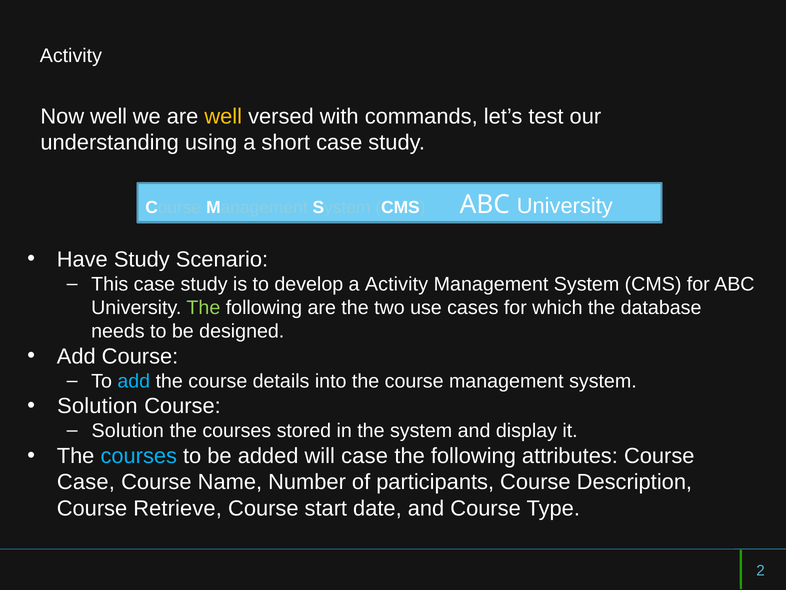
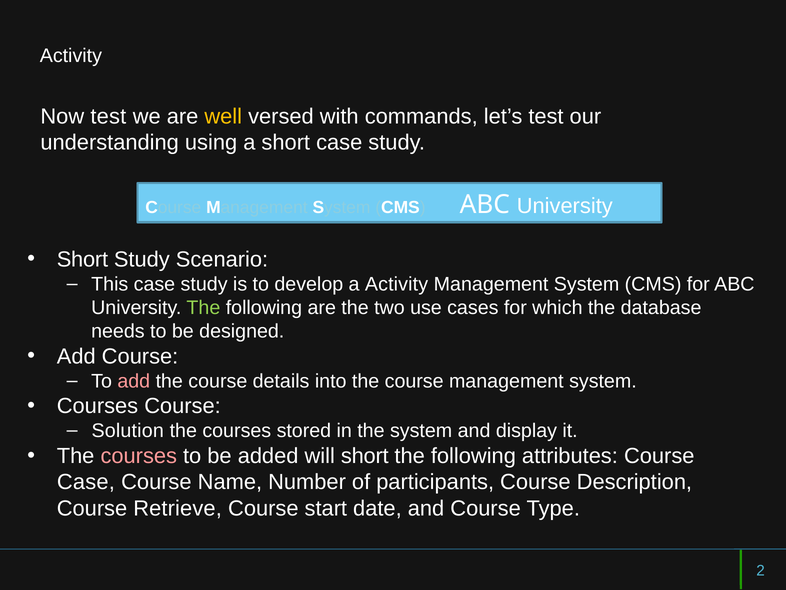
Now well: well -> test
Have at (82, 259): Have -> Short
add at (134, 381) colour: light blue -> pink
Solution at (97, 406): Solution -> Courses
courses at (139, 456) colour: light blue -> pink
will case: case -> short
